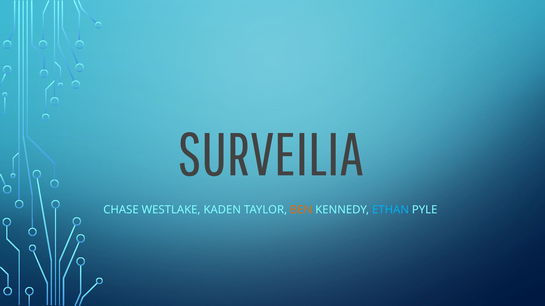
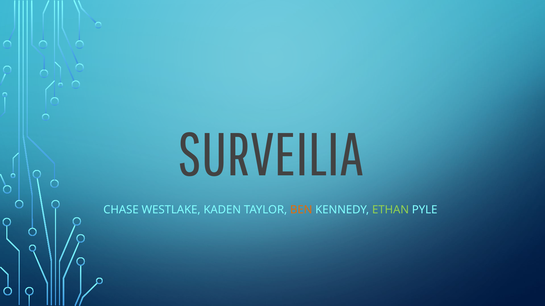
ETHAN colour: light blue -> light green
